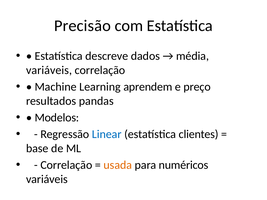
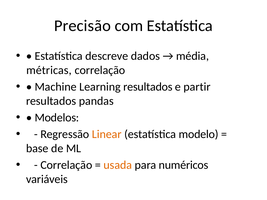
variáveis at (49, 70): variáveis -> métricas
Learning aprendem: aprendem -> resultados
preço: preço -> partir
Linear colour: blue -> orange
clientes: clientes -> modelo
